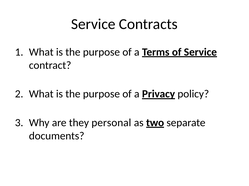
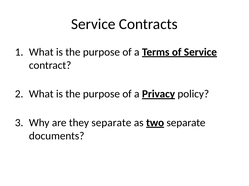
they personal: personal -> separate
